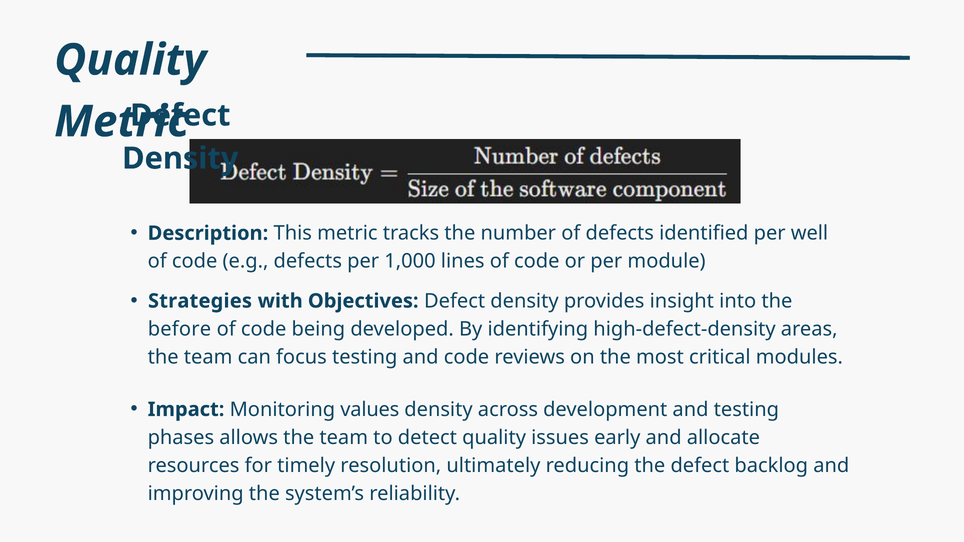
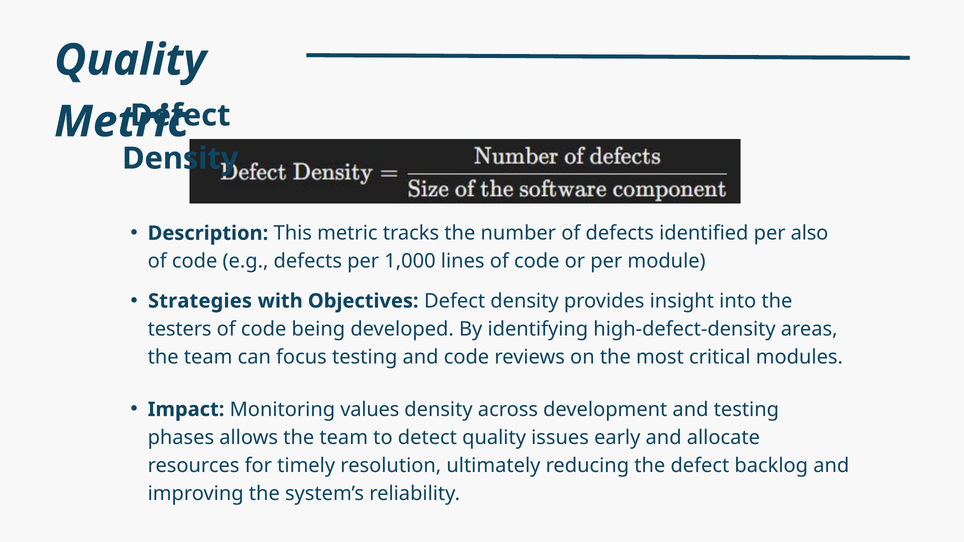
well: well -> also
before: before -> testers
